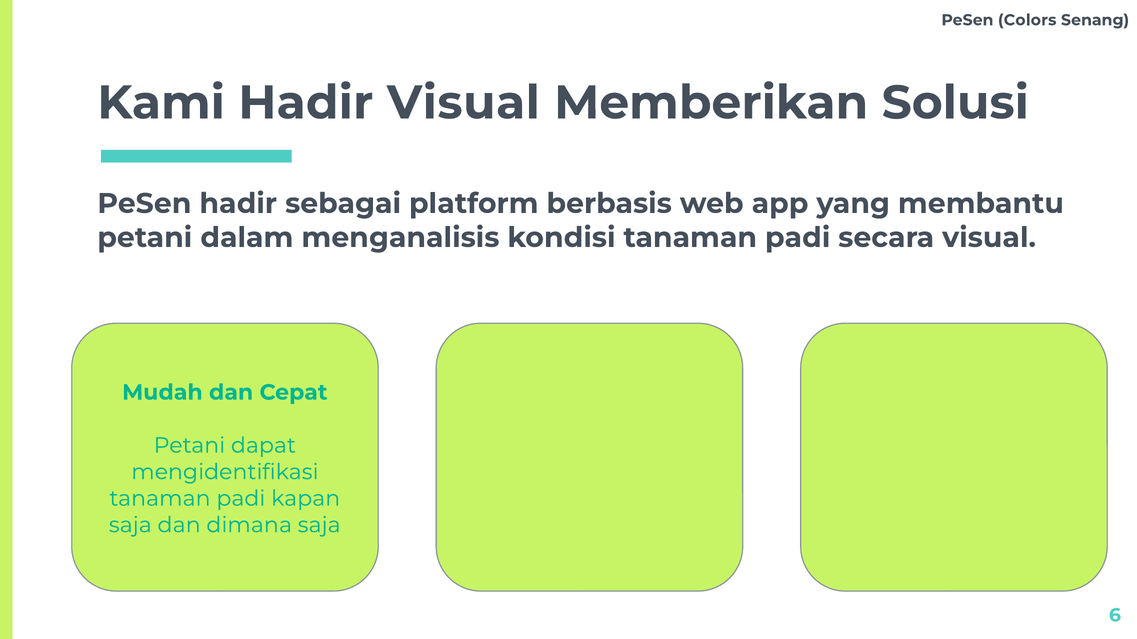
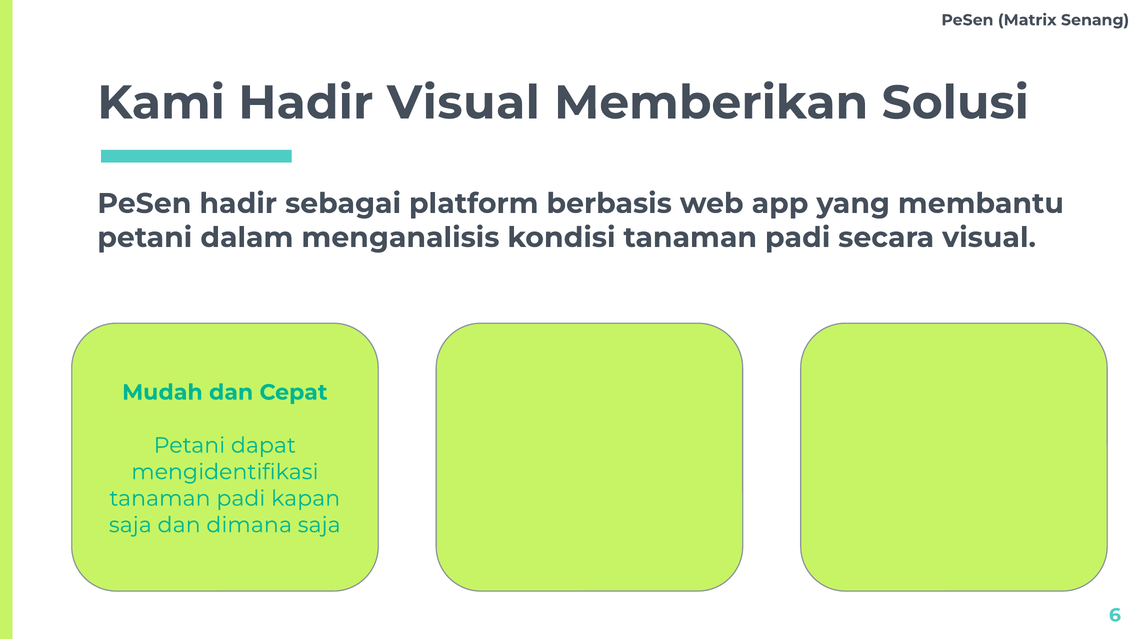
Colors: Colors -> Matrix
